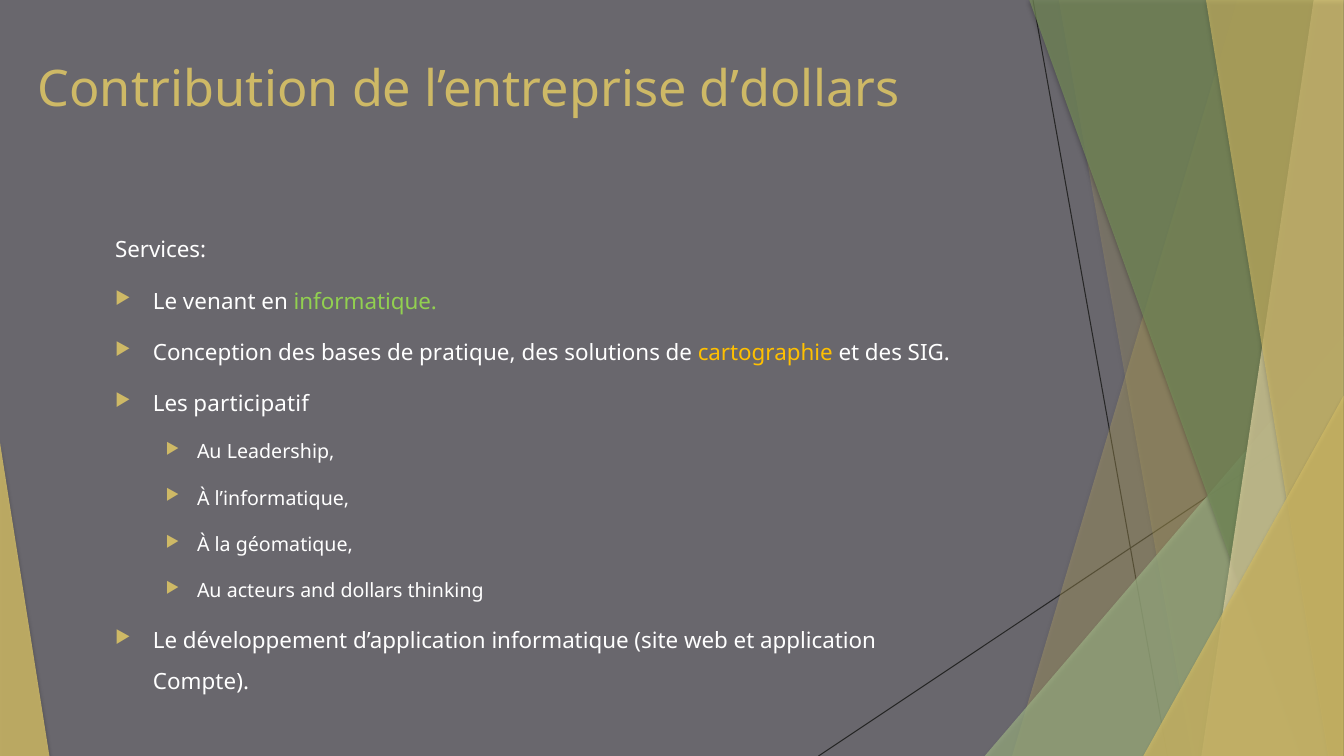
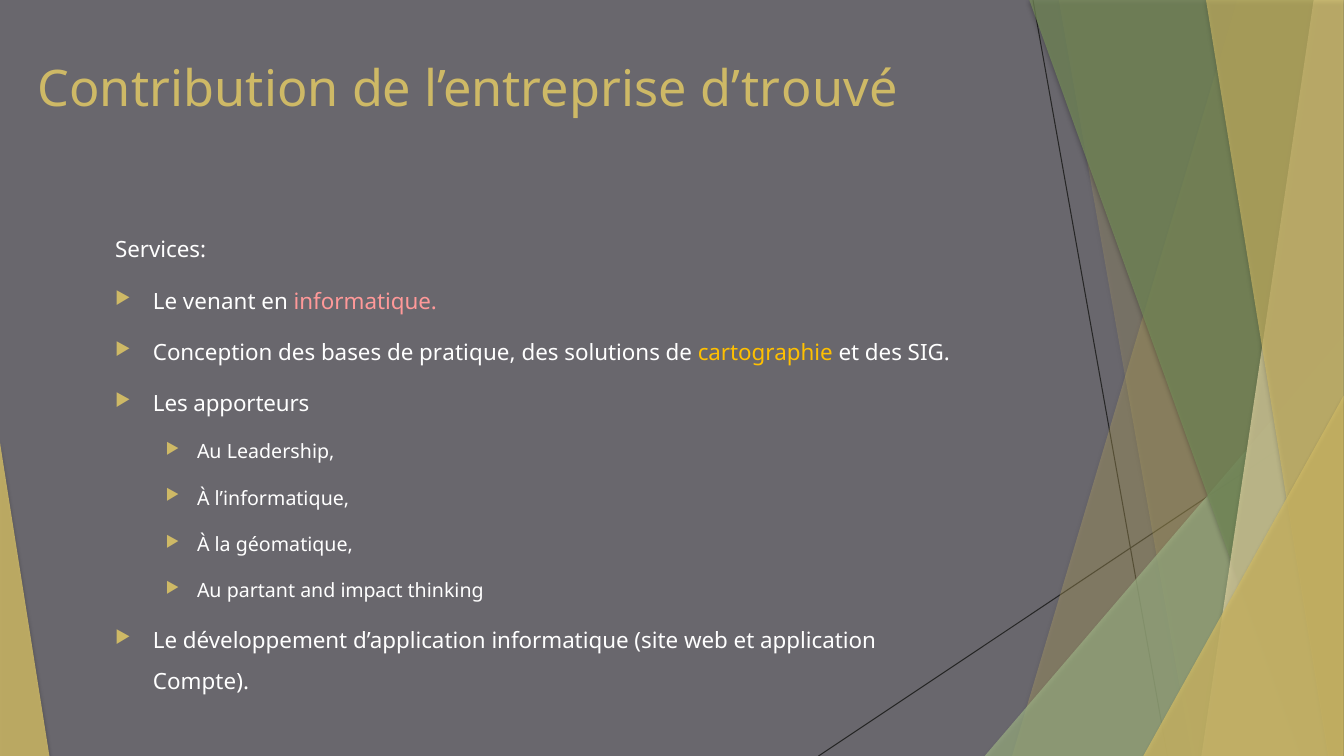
d’dollars: d’dollars -> d’trouvé
informatique at (365, 302) colour: light green -> pink
participatif: participatif -> apporteurs
acteurs: acteurs -> partant
dollars: dollars -> impact
